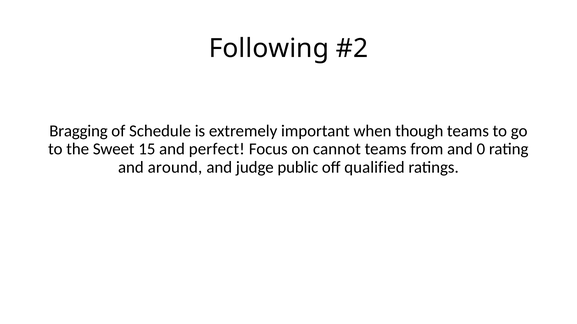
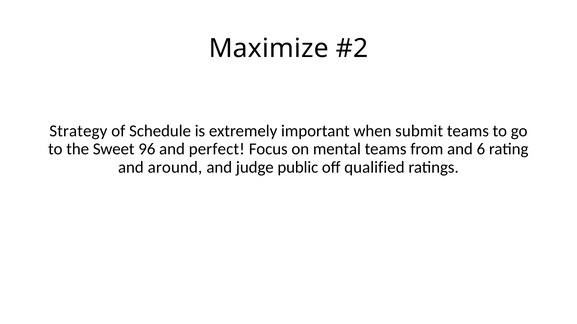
Following: Following -> Maximize
Bragging: Bragging -> Strategy
though: though -> submit
15: 15 -> 96
cannot: cannot -> mental
0: 0 -> 6
